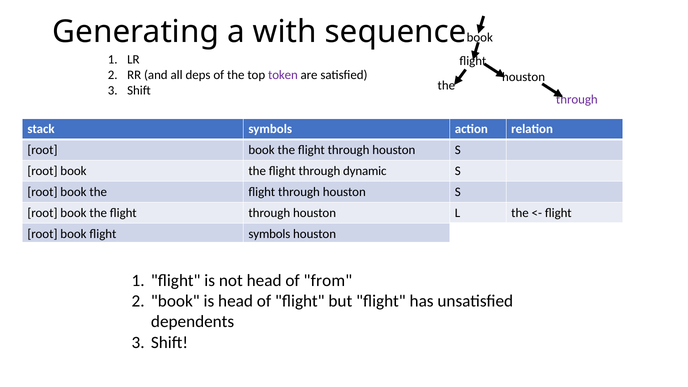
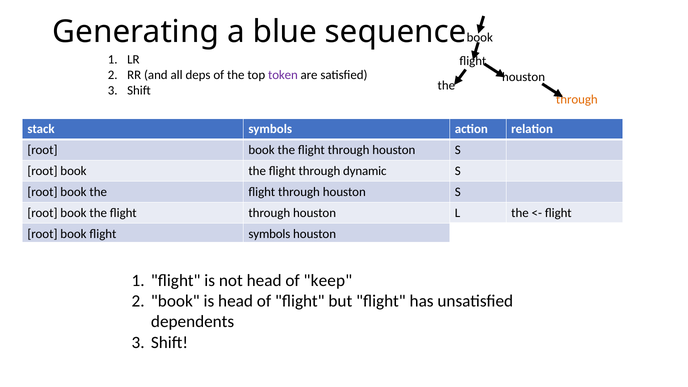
with: with -> blue
through at (577, 100) colour: purple -> orange
from: from -> keep
